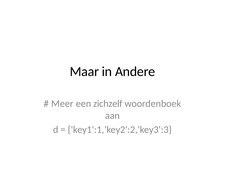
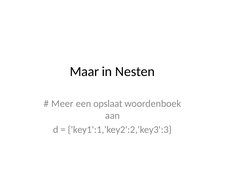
Andere: Andere -> Nesten
zichzelf: zichzelf -> opslaat
